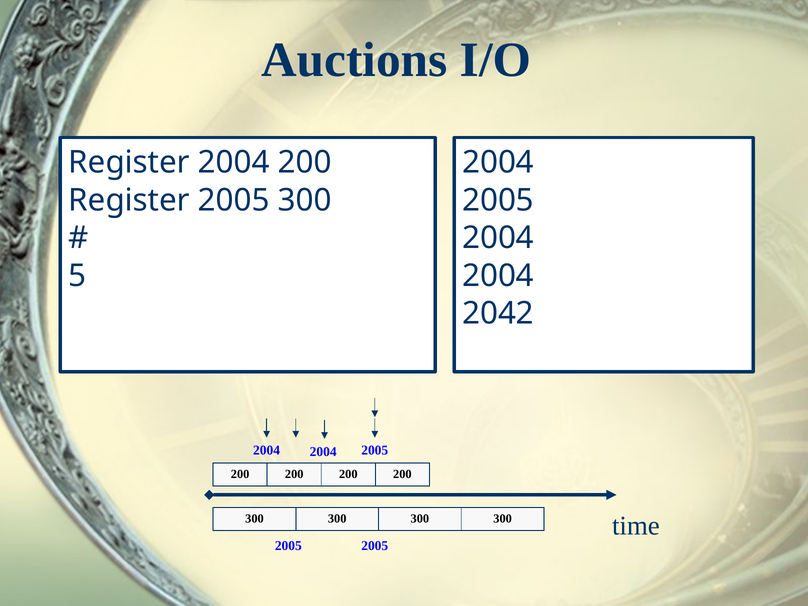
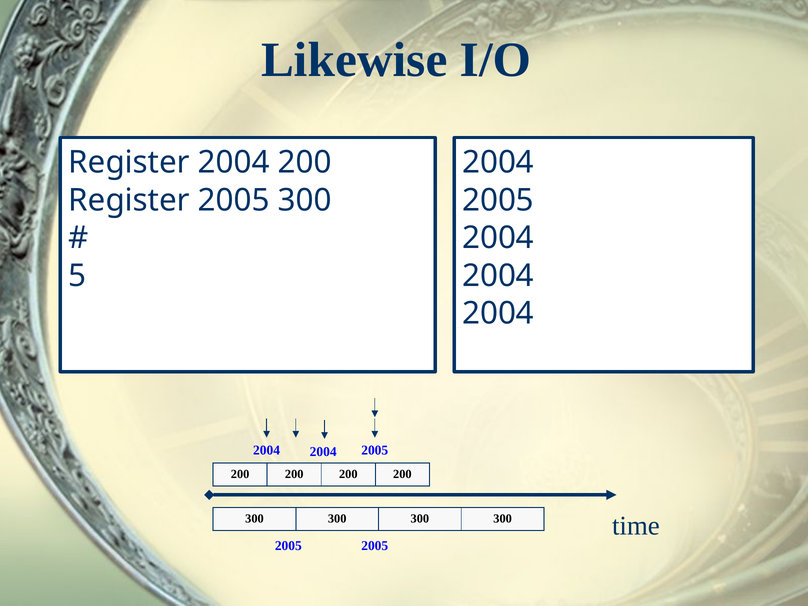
Auctions: Auctions -> Likewise
2042 at (498, 313): 2042 -> 2004
